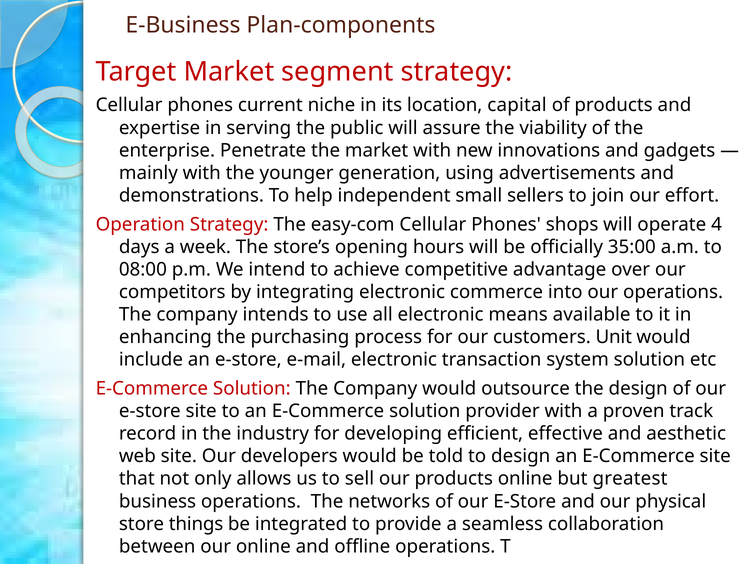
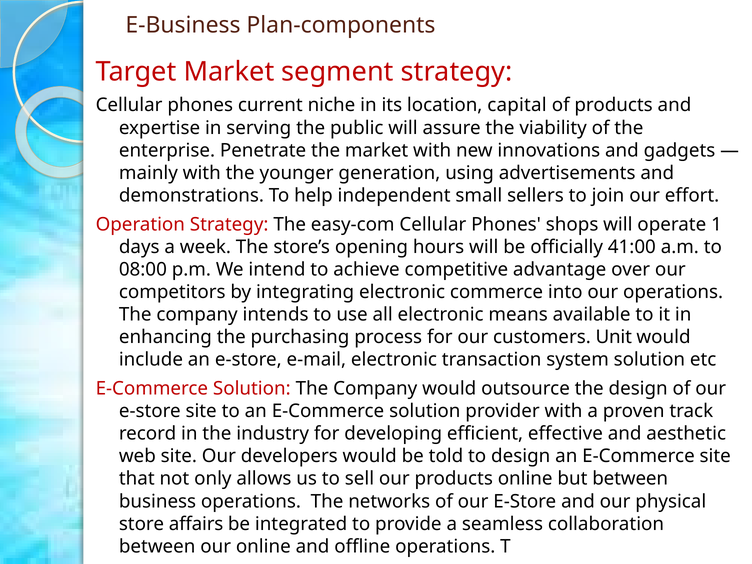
4: 4 -> 1
35:00: 35:00 -> 41:00
but greatest: greatest -> between
things: things -> affairs
